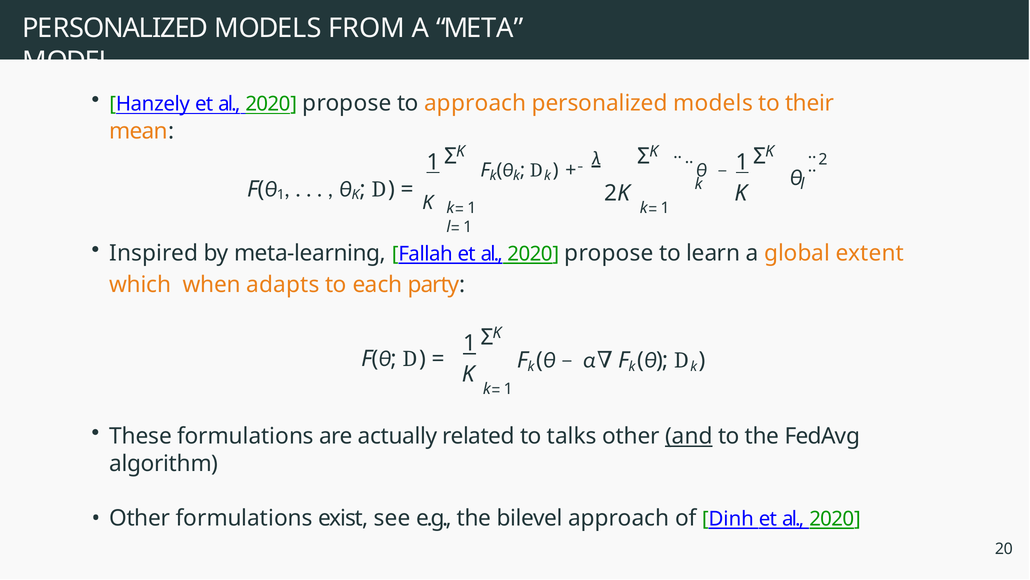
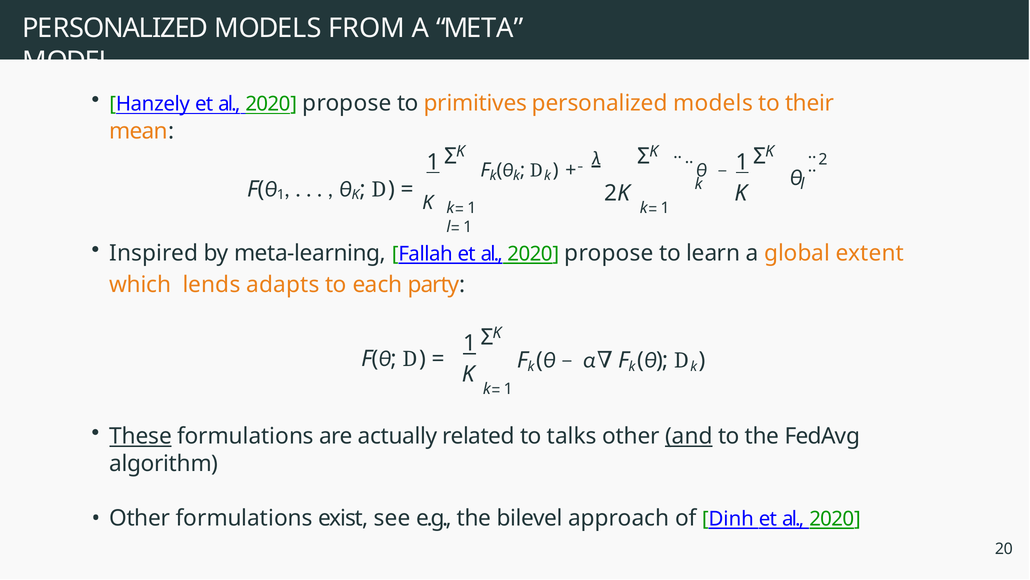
to approach: approach -> primitives
when: when -> lends
These underline: none -> present
